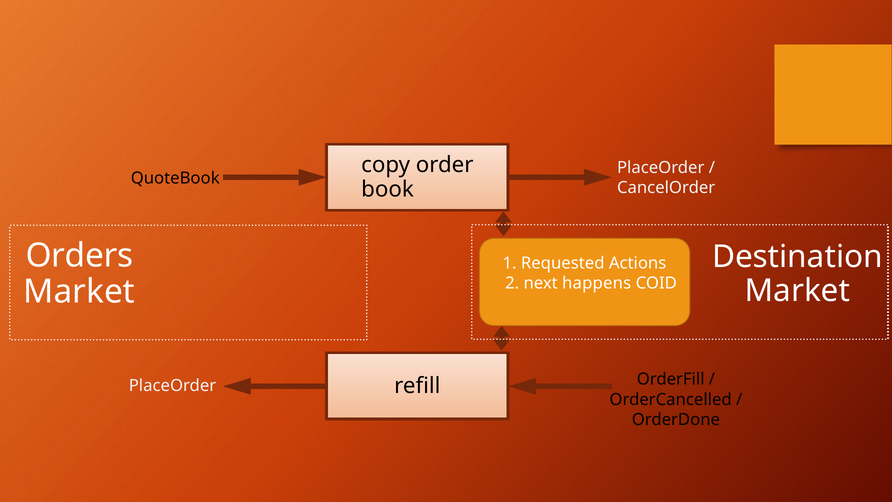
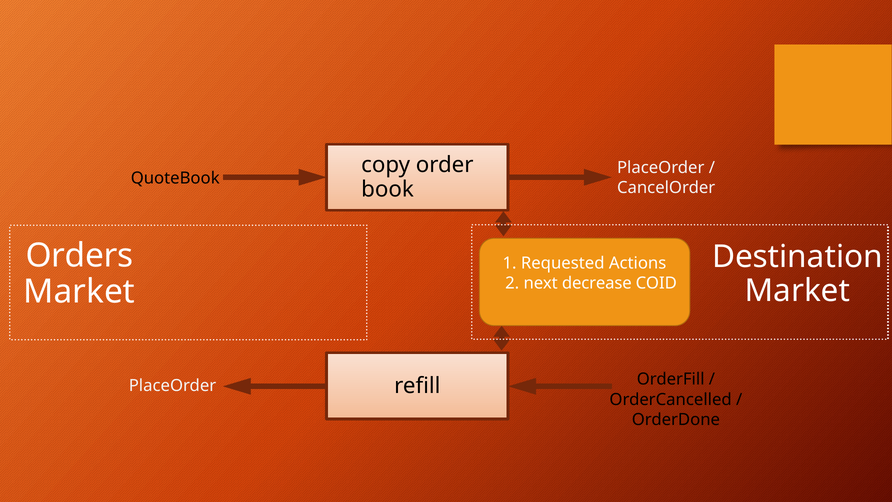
happens: happens -> decrease
